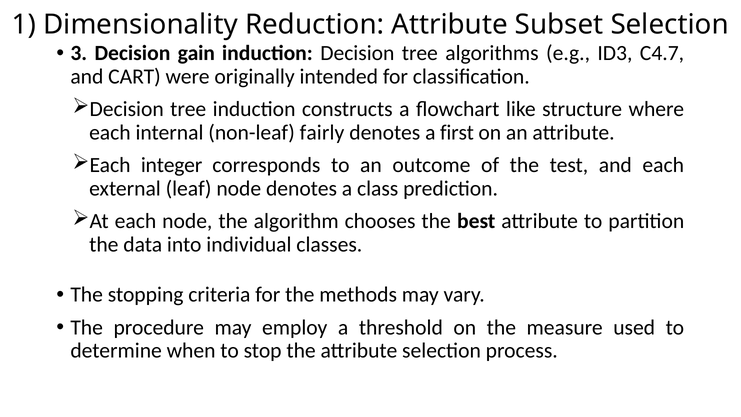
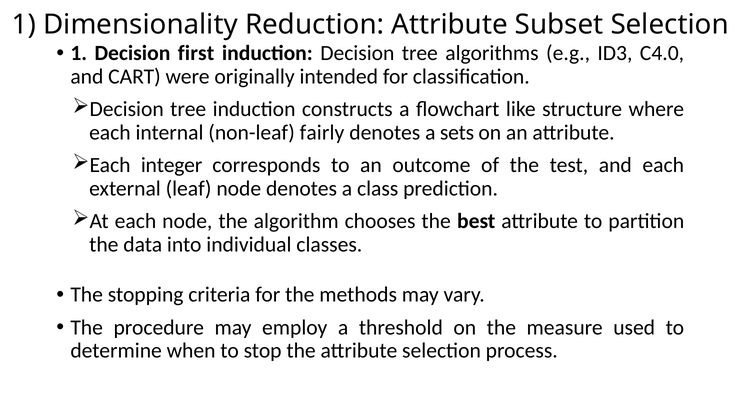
3 at (79, 53): 3 -> 1
gain: gain -> first
C4.7: C4.7 -> C4.0
first: first -> sets
